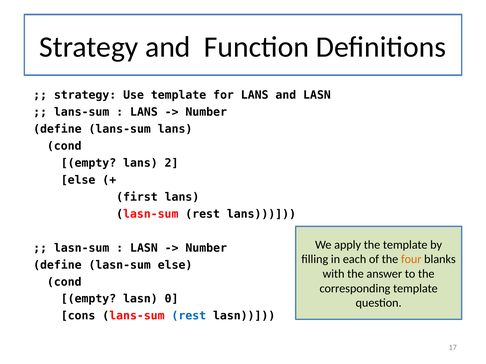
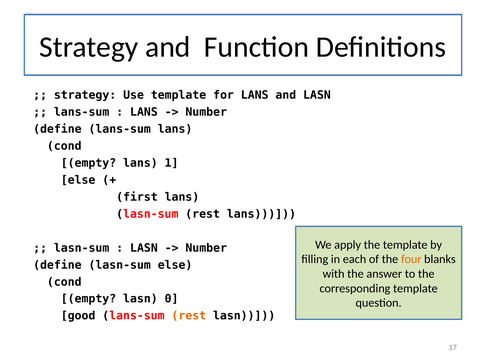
2: 2 -> 1
cons: cons -> good
rest at (189, 316) colour: blue -> orange
